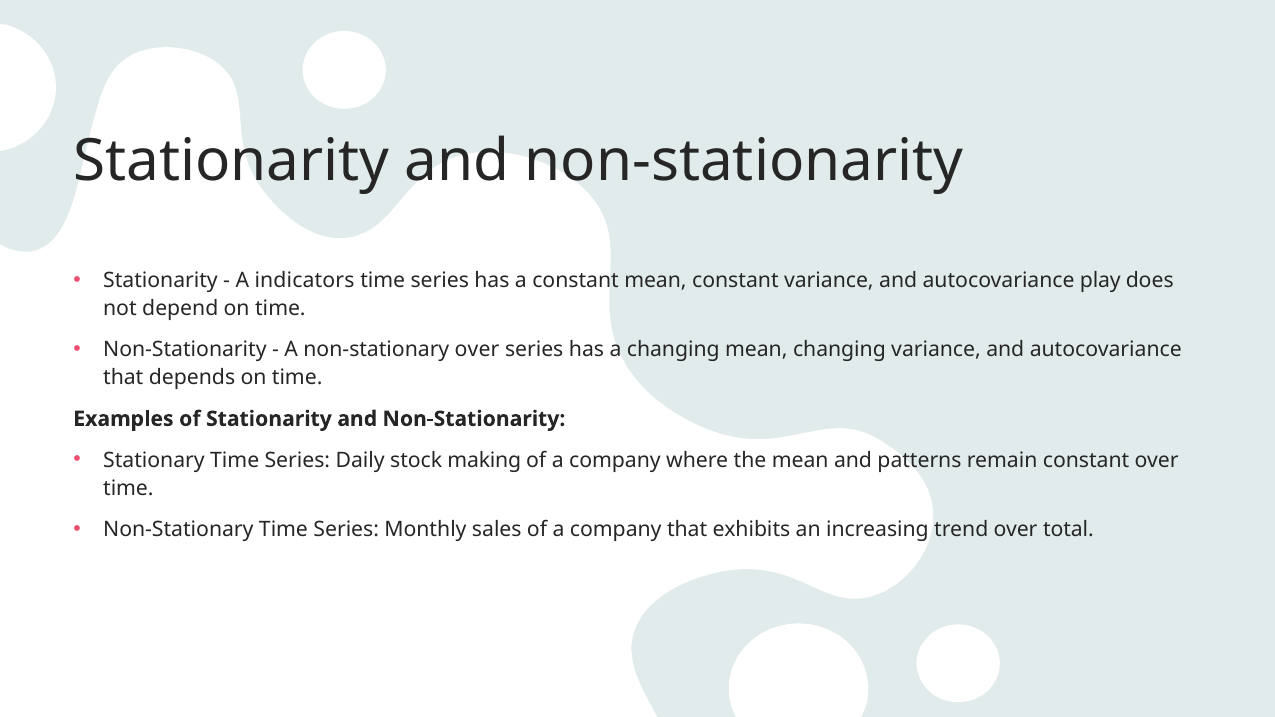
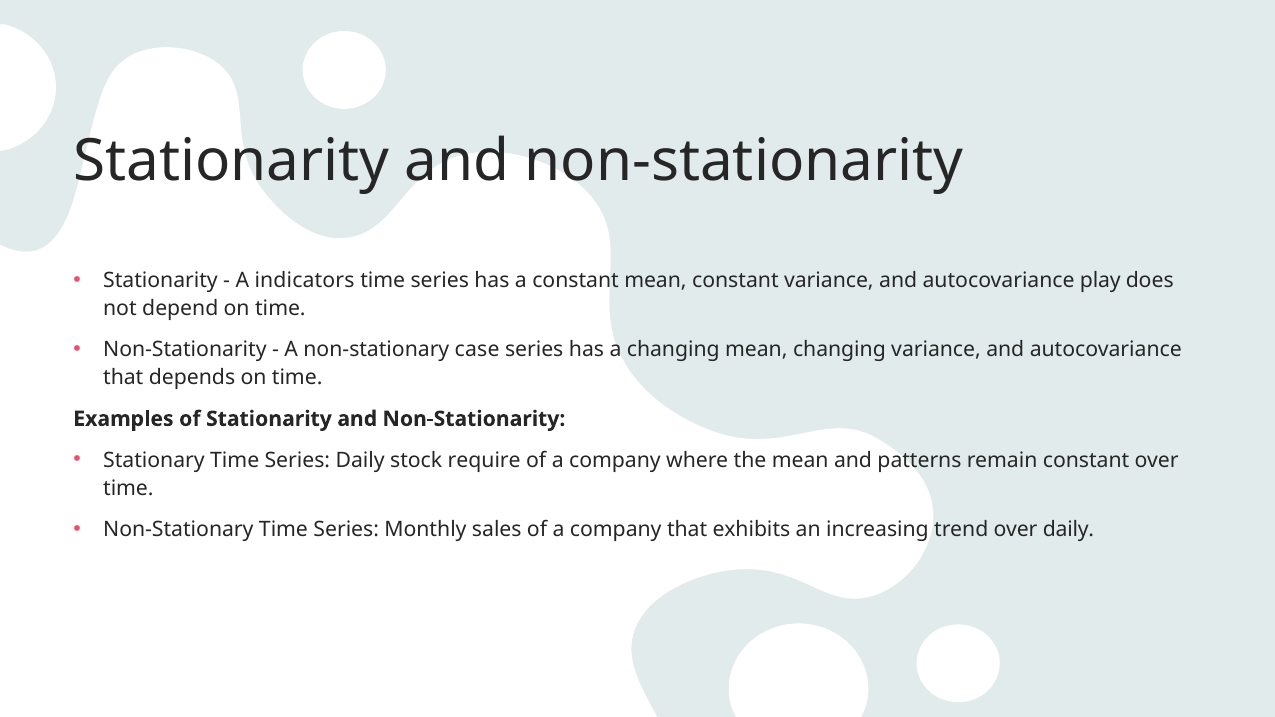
non-stationary over: over -> case
making: making -> require
over total: total -> daily
